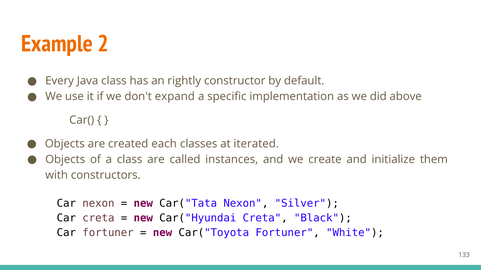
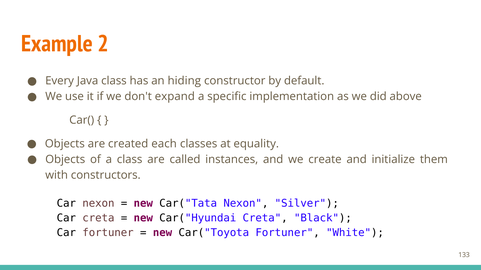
rightly: rightly -> hiding
iterated: iterated -> equality
